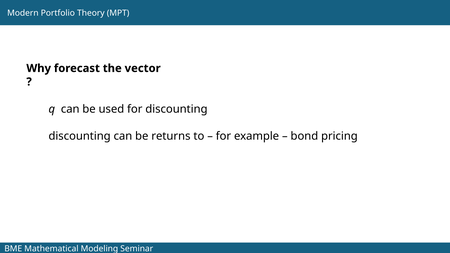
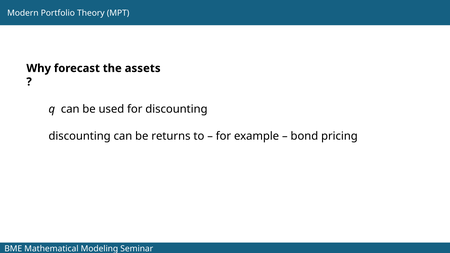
vector: vector -> assets
